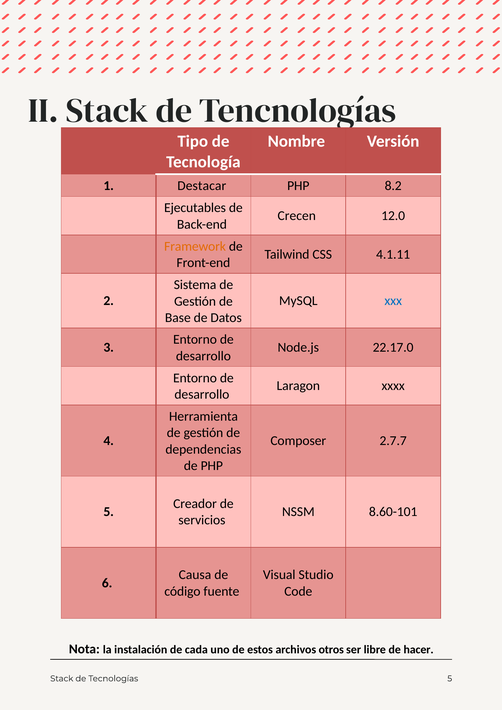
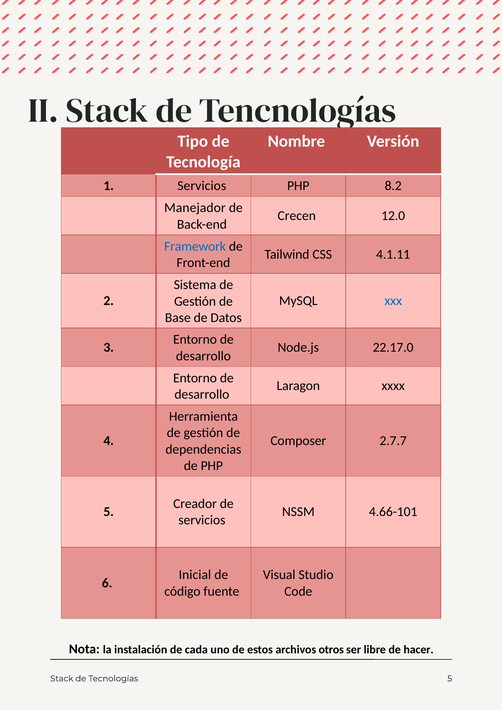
1 Destacar: Destacar -> Servicios
Ejecutables: Ejecutables -> Manejador
Framework colour: orange -> blue
8.60-101: 8.60-101 -> 4.66-101
Causa: Causa -> Inicial
